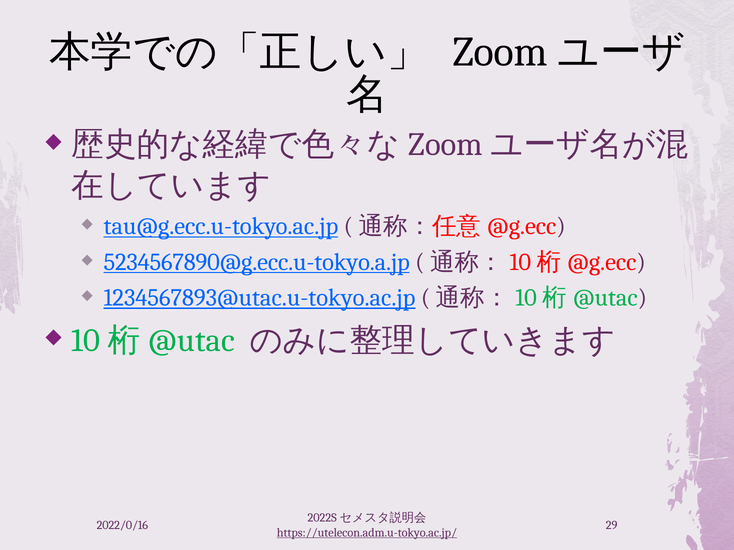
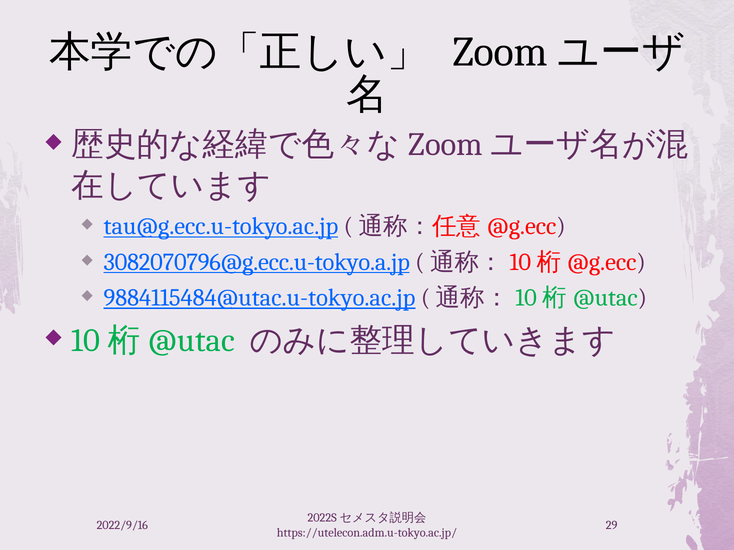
5234567890@g.ecc.u-tokyo.a.jp: 5234567890@g.ecc.u-tokyo.a.jp -> 3082070796@g.ecc.u-tokyo.a.jp
1234567893@utac.u-tokyo.ac.jp: 1234567893@utac.u-tokyo.ac.jp -> 9884115484@utac.u-tokyo.ac.jp
2022/0/16: 2022/0/16 -> 2022/9/16
https://utelecon.adm.u-tokyo.ac.jp/ underline: present -> none
